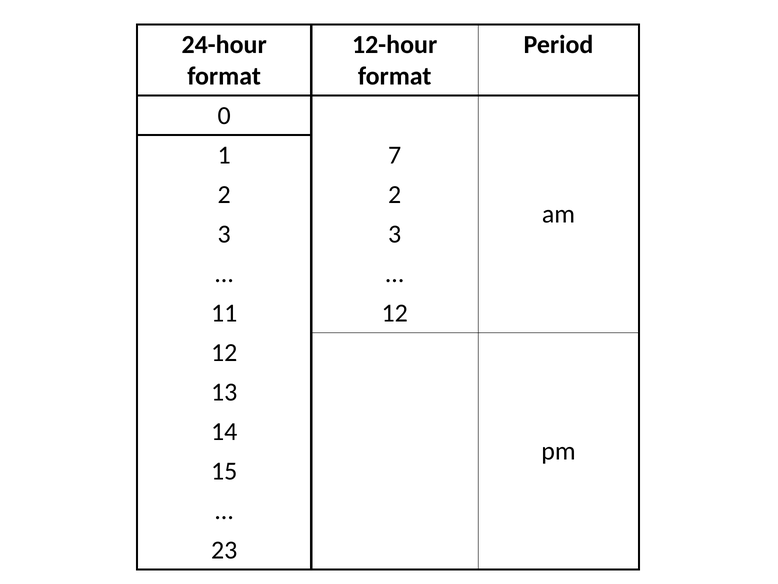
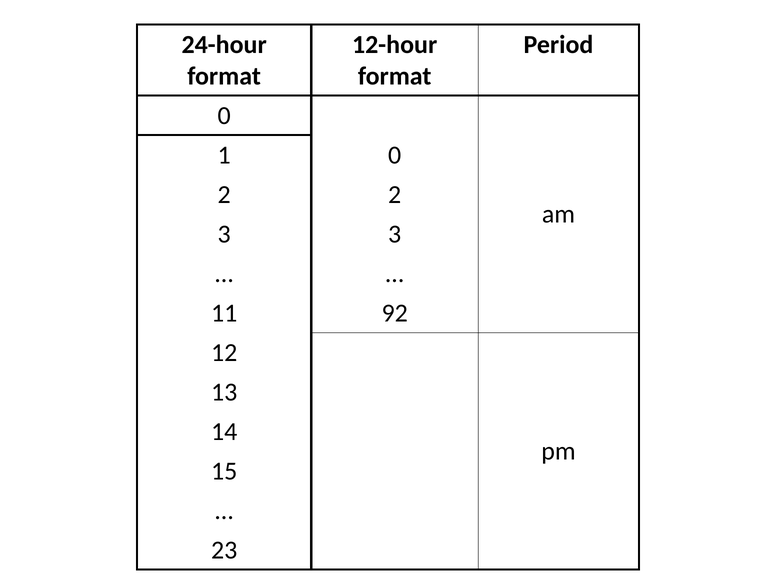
1 7: 7 -> 0
11 12: 12 -> 92
